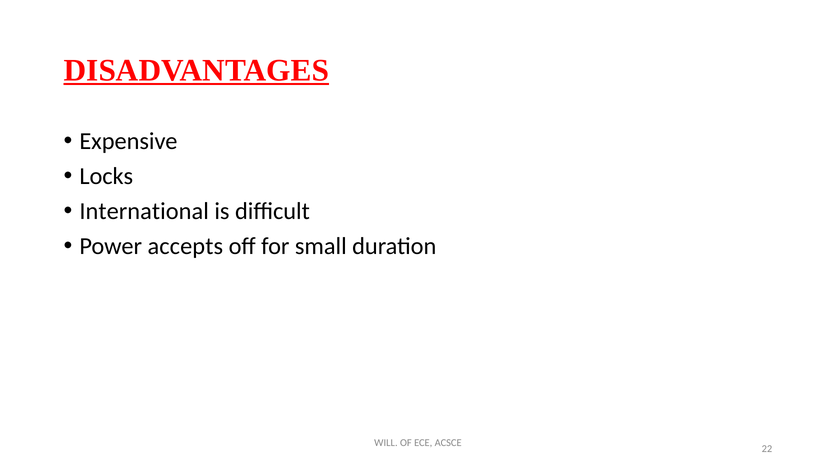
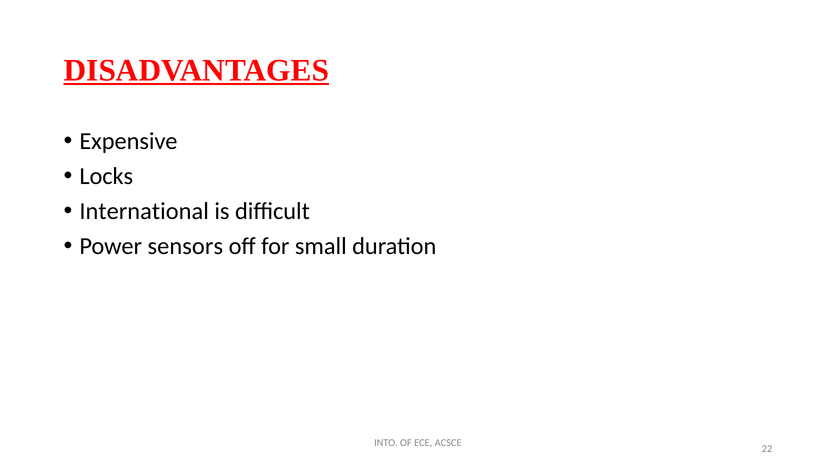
accepts: accepts -> sensors
WILL: WILL -> INTO
